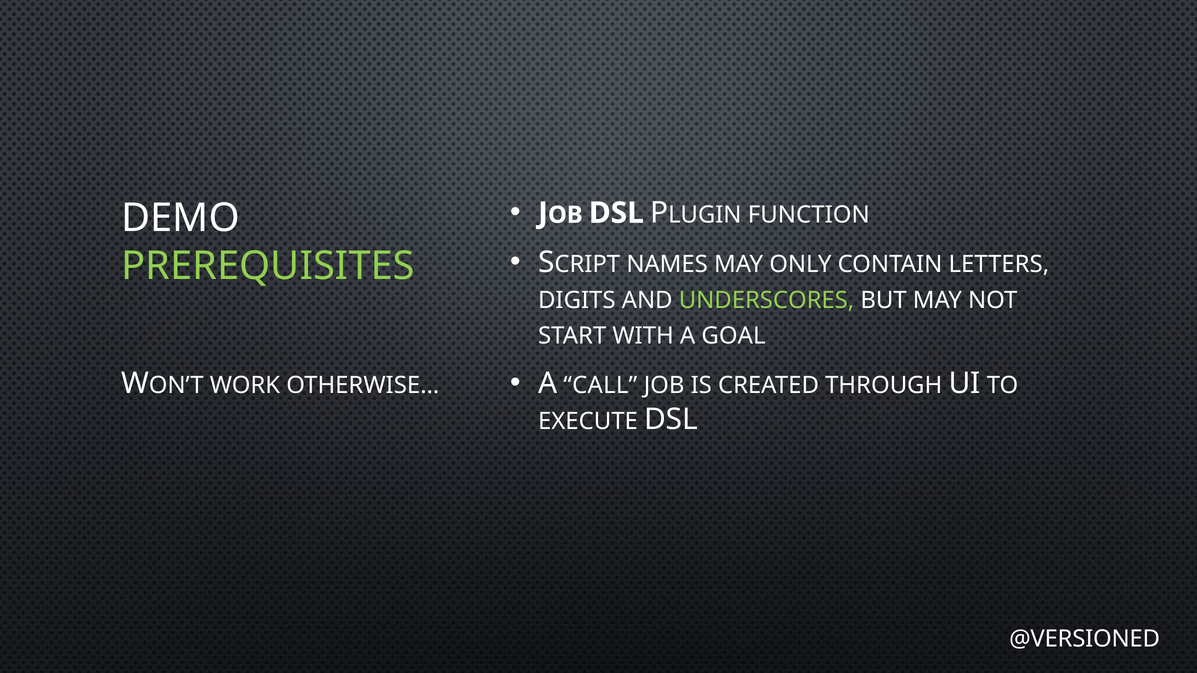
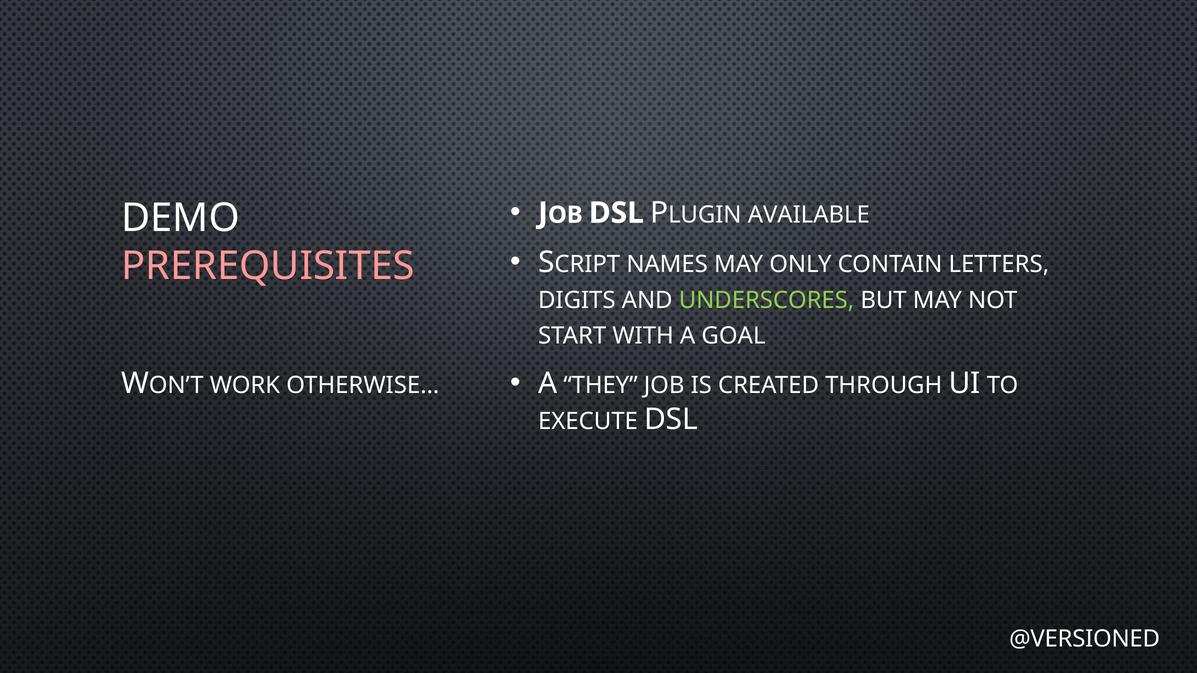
FUNCTION: FUNCTION -> AVAILABLE
PREREQUISITES colour: light green -> pink
CALL: CALL -> THEY
